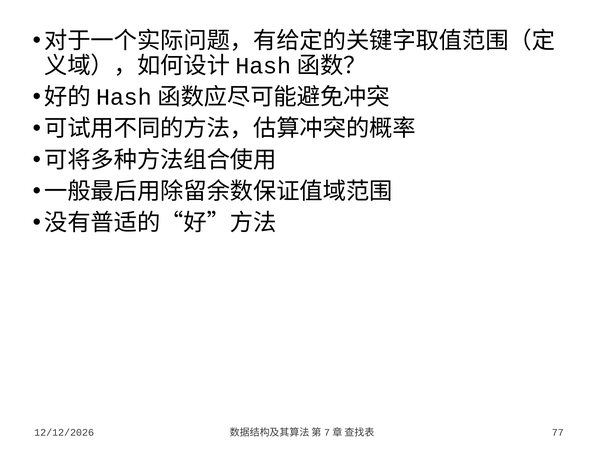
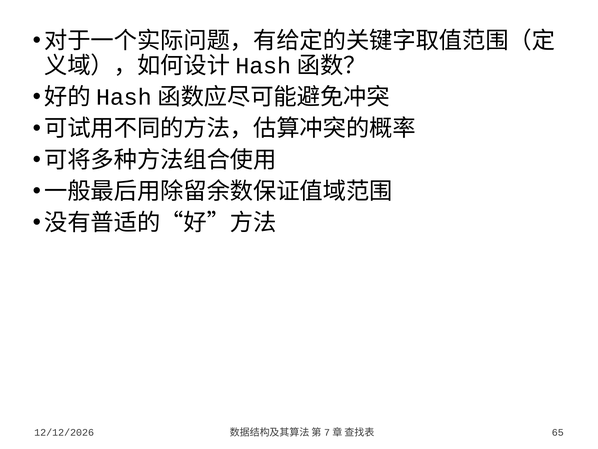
77: 77 -> 65
